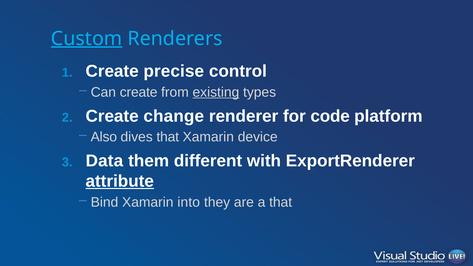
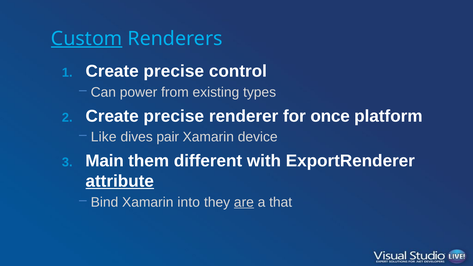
Can create: create -> power
existing underline: present -> none
change at (174, 116): change -> precise
code: code -> once
Also: Also -> Like
dives that: that -> pair
Data: Data -> Main
are underline: none -> present
